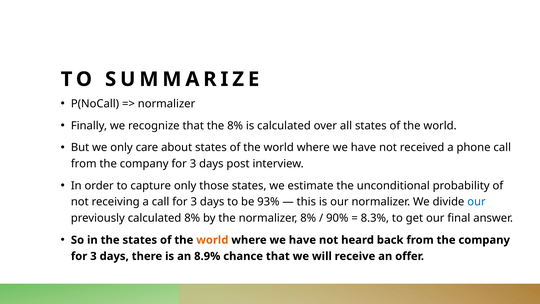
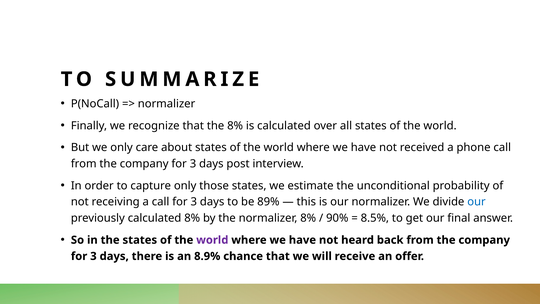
93%: 93% -> 89%
8.3%: 8.3% -> 8.5%
world at (212, 240) colour: orange -> purple
